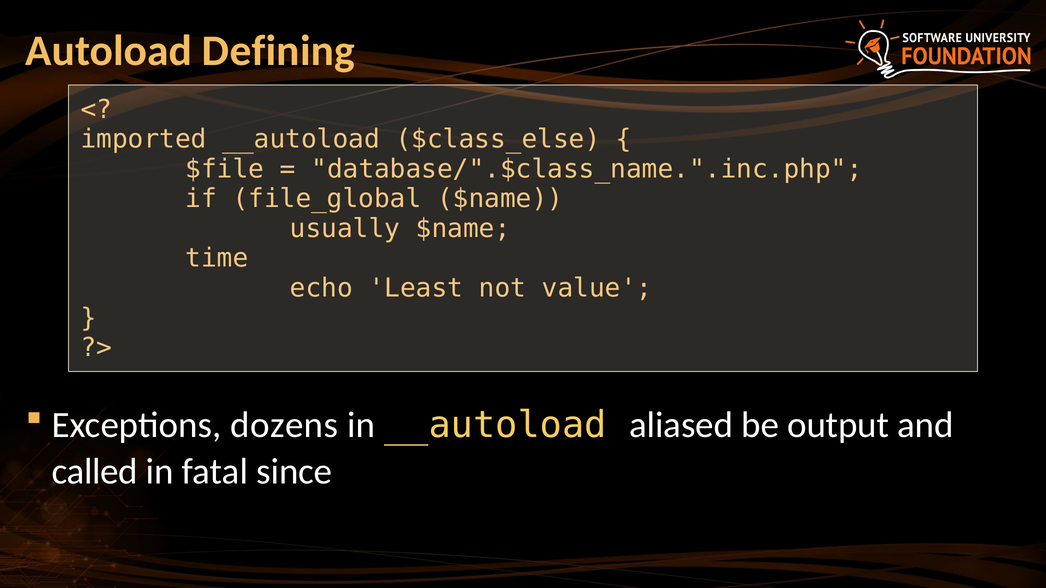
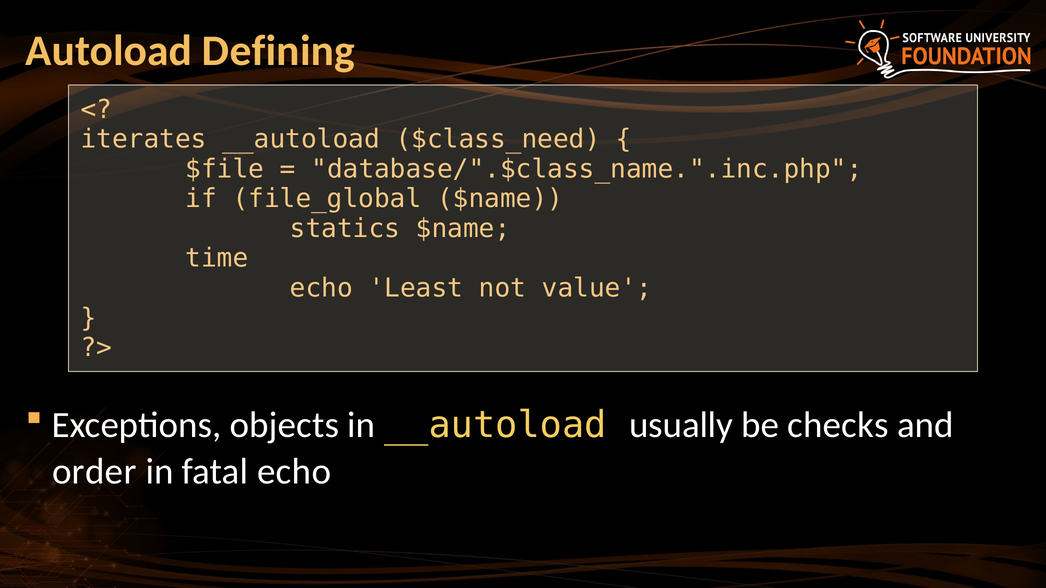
imported: imported -> iterates
$class_else: $class_else -> $class_need
usually: usually -> statics
dozens: dozens -> objects
aliased: aliased -> usually
output: output -> checks
called: called -> order
fatal since: since -> echo
